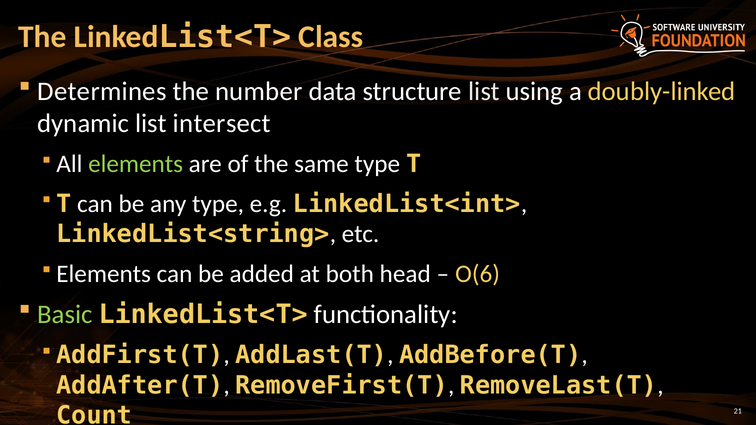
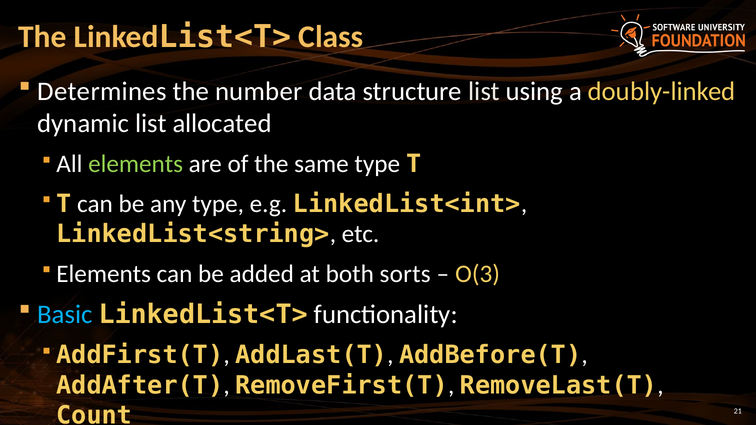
intersect: intersect -> allocated
head: head -> sorts
O(6: O(6 -> O(3
Basic colour: light green -> light blue
